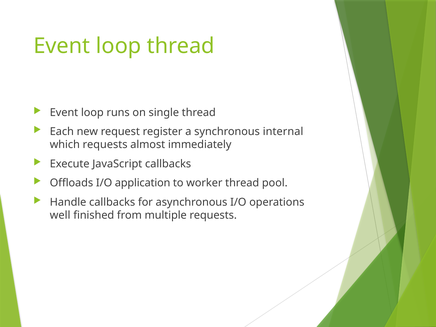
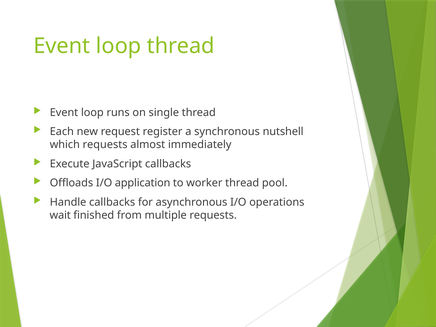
internal: internal -> nutshell
well: well -> wait
